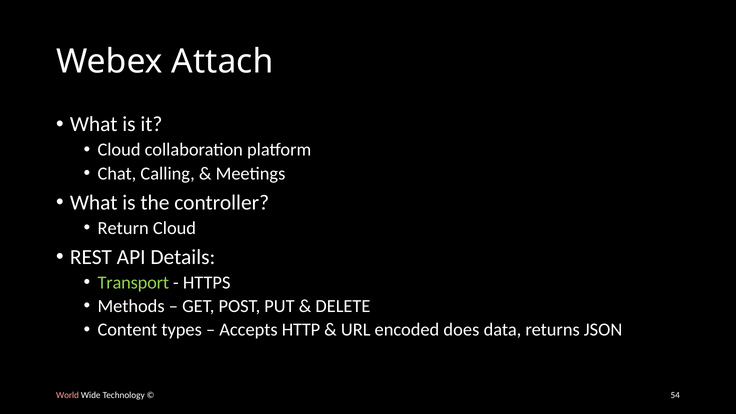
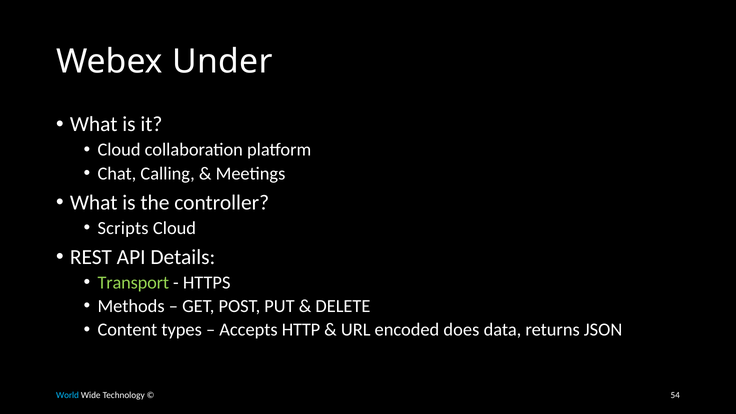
Attach: Attach -> Under
Return: Return -> Scripts
World colour: pink -> light blue
